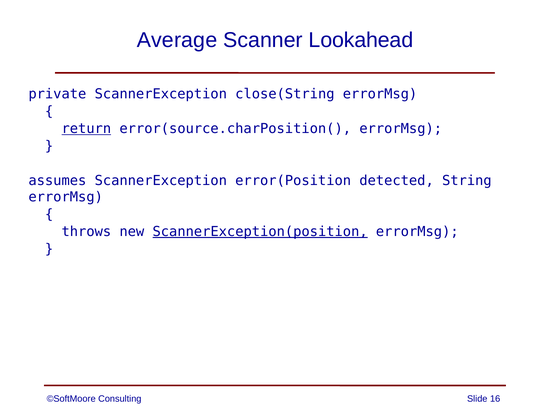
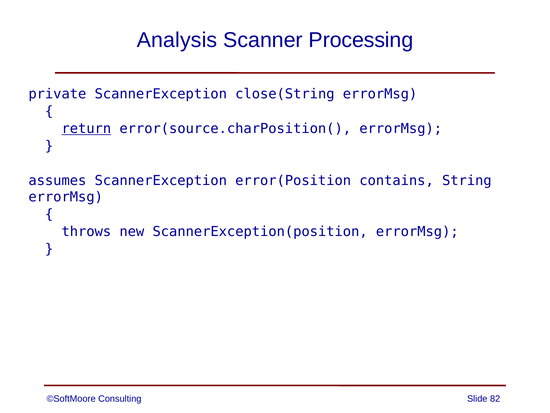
Average: Average -> Analysis
Lookahead: Lookahead -> Processing
detected: detected -> contains
ScannerException(position underline: present -> none
16: 16 -> 82
